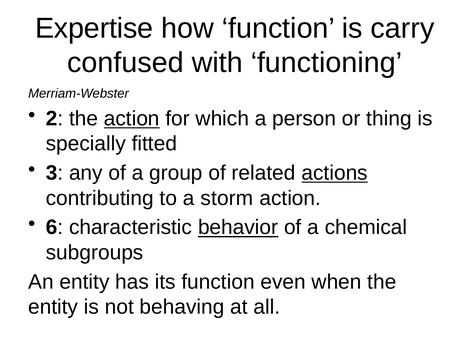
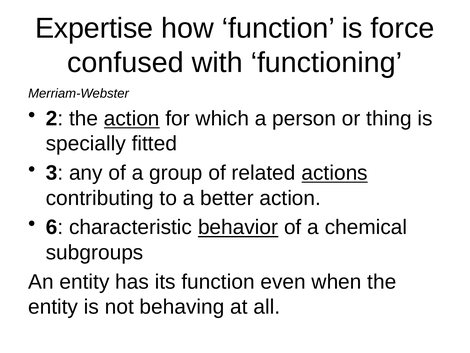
carry: carry -> force
storm: storm -> better
